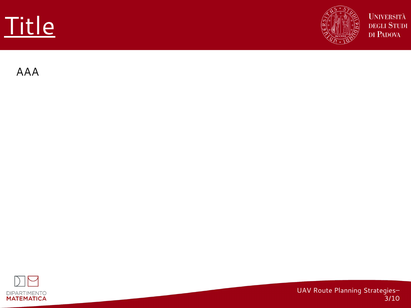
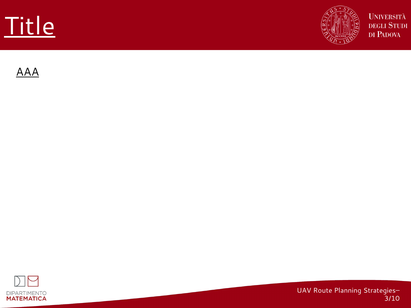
AAA underline: none -> present
